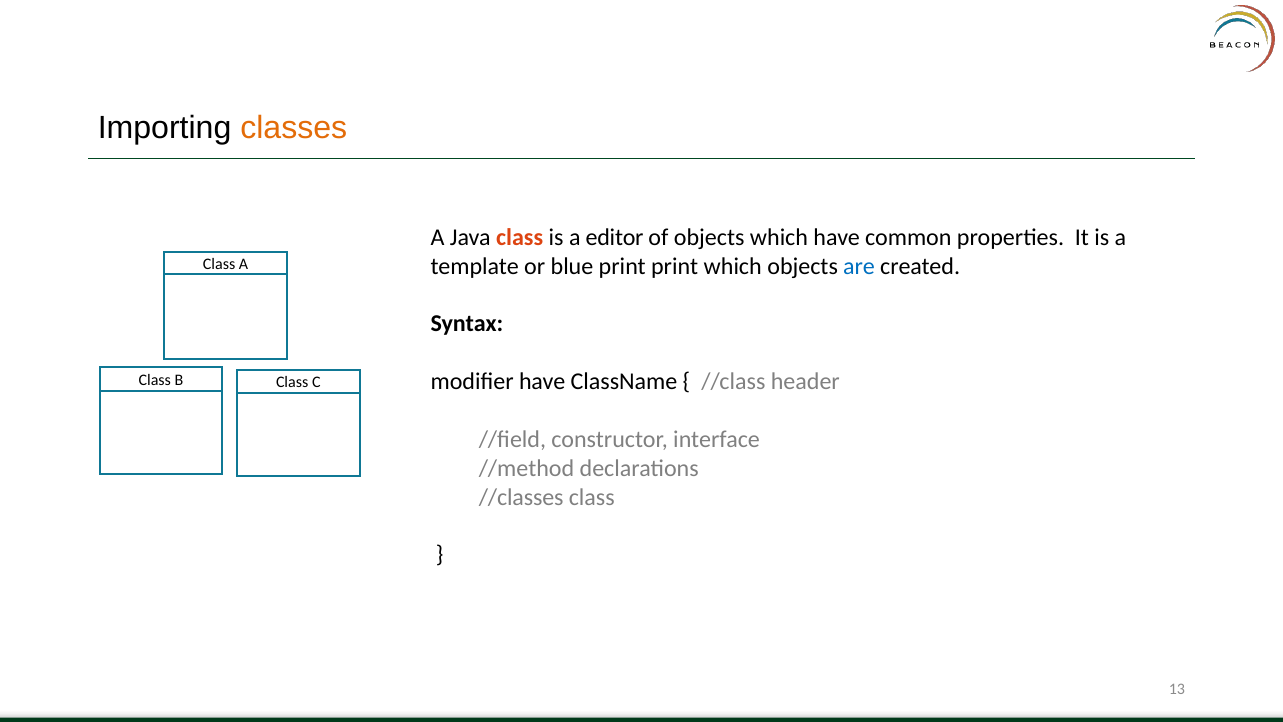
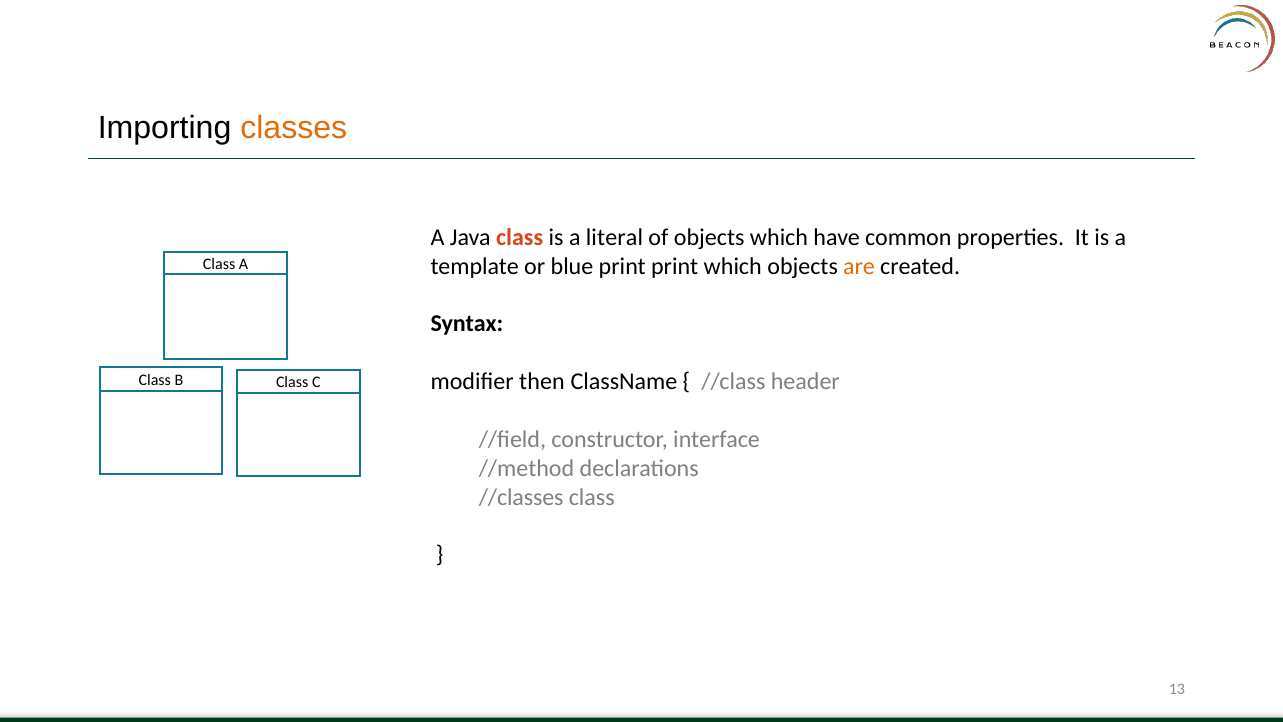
editor: editor -> literal
are colour: blue -> orange
modifier have: have -> then
